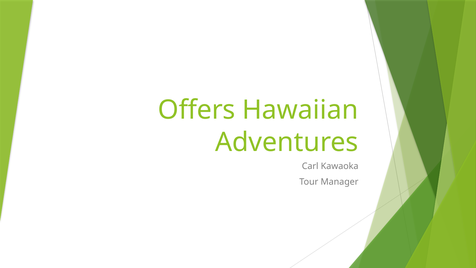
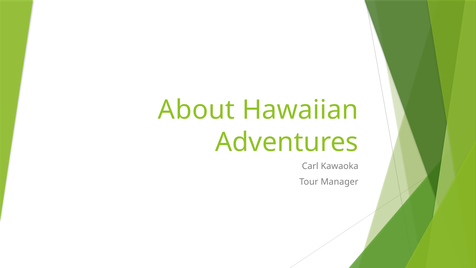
Offers: Offers -> About
